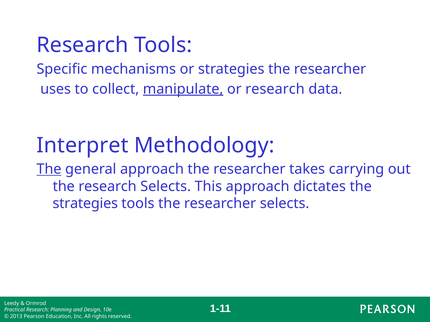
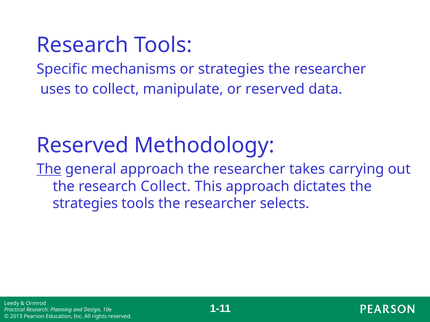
manipulate underline: present -> none
or research: research -> reserved
Interpret at (83, 146): Interpret -> Reserved
research Selects: Selects -> Collect
